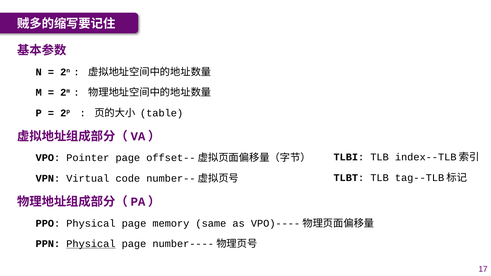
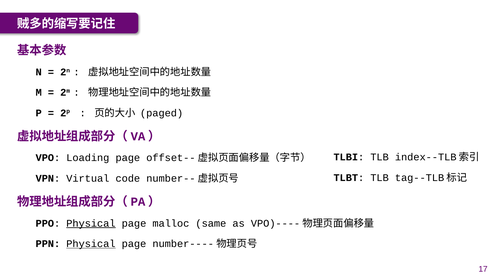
table: table -> paged
Pointer: Pointer -> Loading
Physical at (91, 223) underline: none -> present
memory: memory -> malloc
